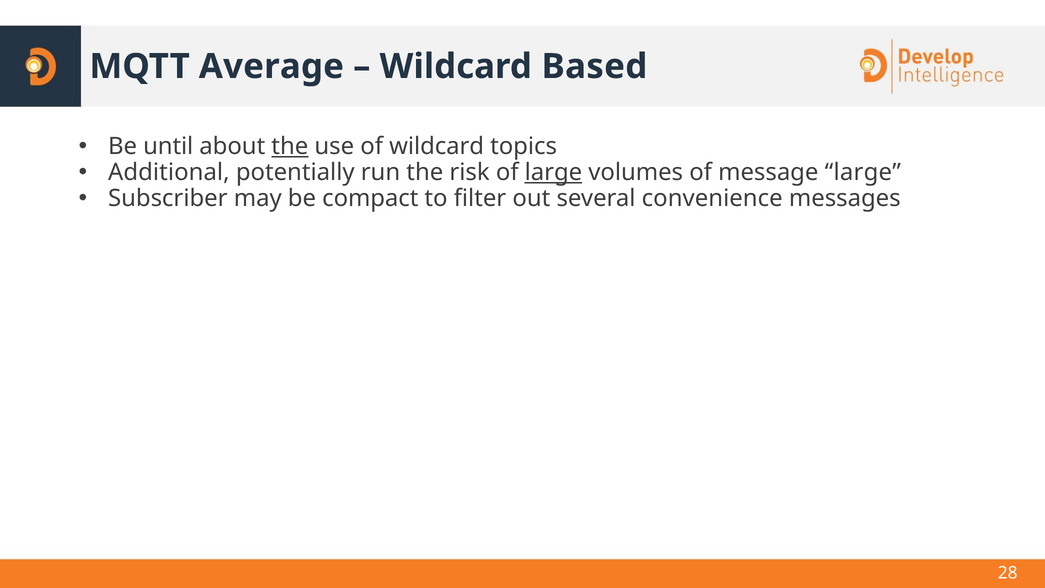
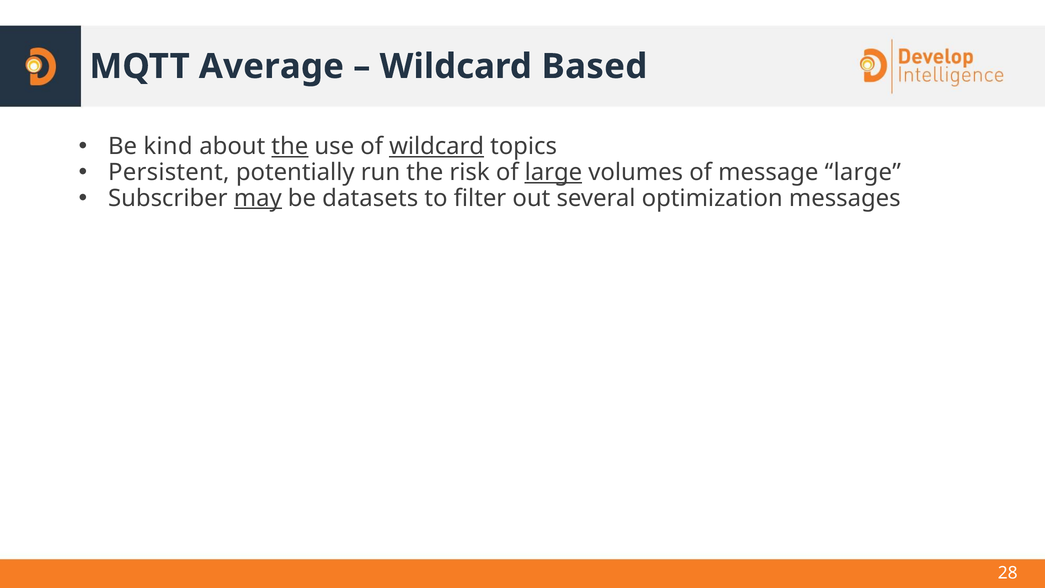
until: until -> kind
wildcard at (437, 146) underline: none -> present
Additional: Additional -> Persistent
may underline: none -> present
compact: compact -> datasets
convenience: convenience -> optimization
